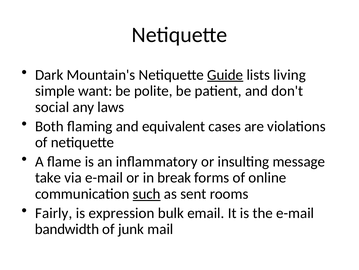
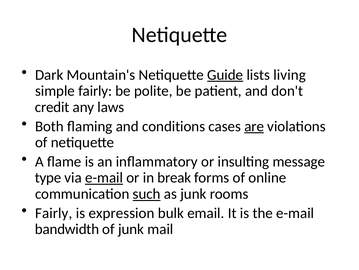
simple want: want -> fairly
social: social -> credit
equivalent: equivalent -> conditions
are underline: none -> present
take: take -> type
e-mail at (104, 177) underline: none -> present
as sent: sent -> junk
